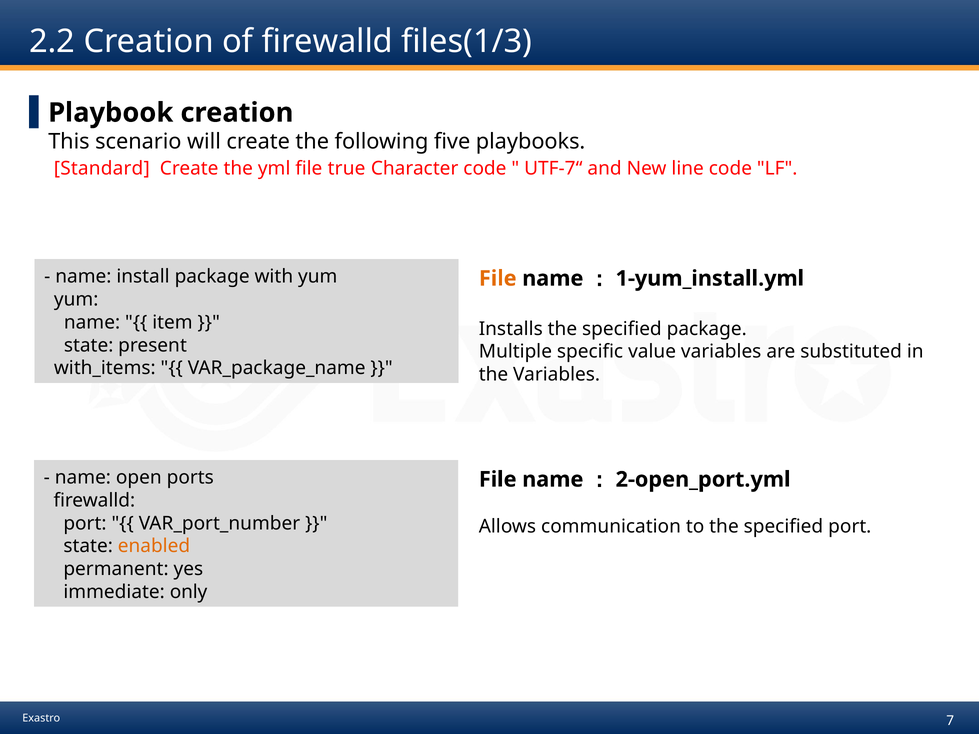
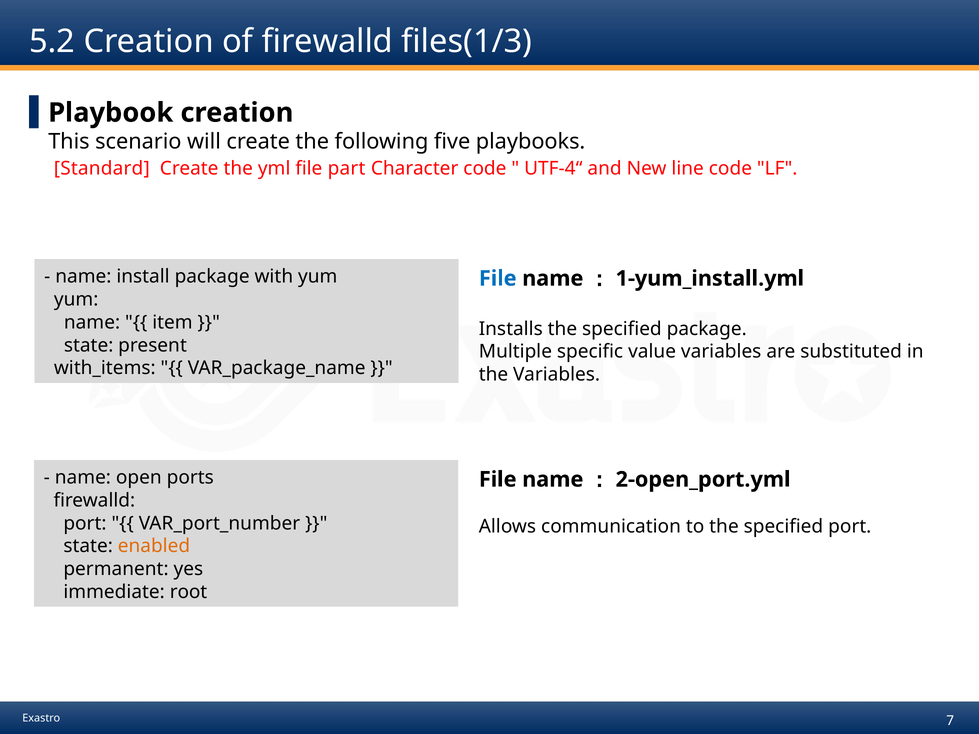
2.2: 2.2 -> 5.2
true: true -> part
UTF-7“: UTF-7“ -> UTF-4“
File at (498, 279) colour: orange -> blue
only: only -> root
